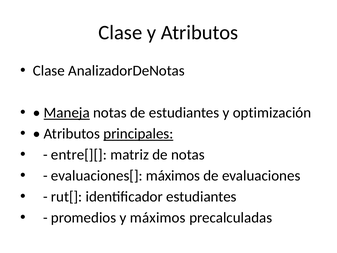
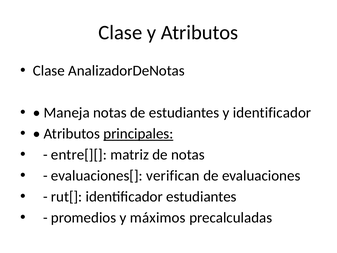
Maneja underline: present -> none
y optimización: optimización -> identificador
evaluaciones[ máximos: máximos -> verifican
